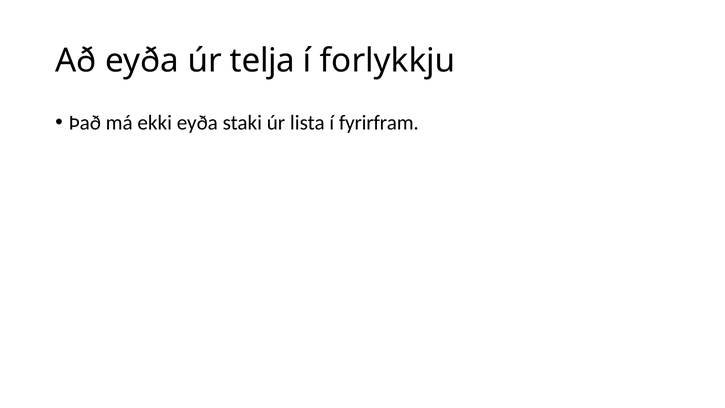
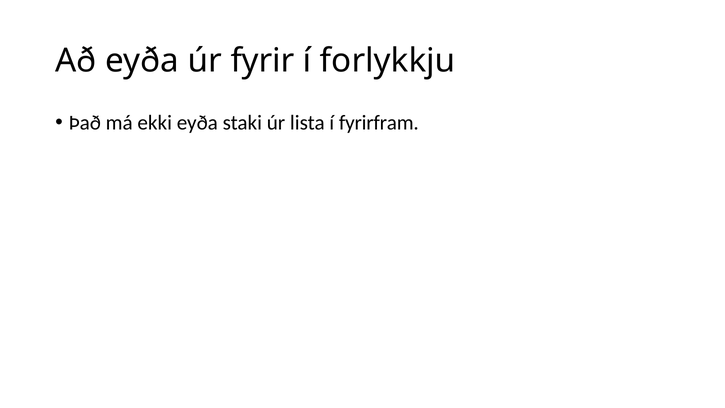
telja: telja -> fyrir
